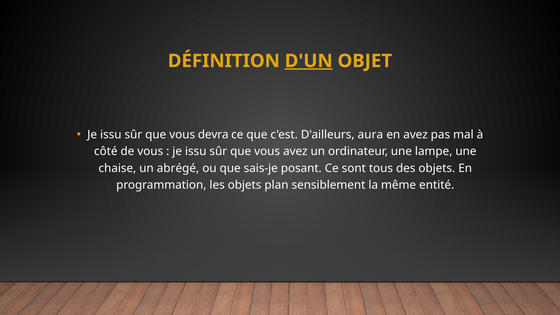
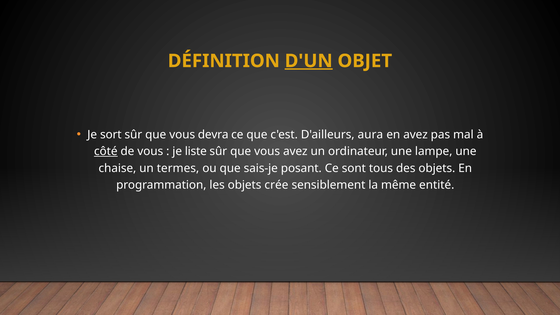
issu at (111, 135): issu -> sort
côté underline: none -> present
issu at (196, 151): issu -> liste
abrégé: abrégé -> termes
plan: plan -> crée
